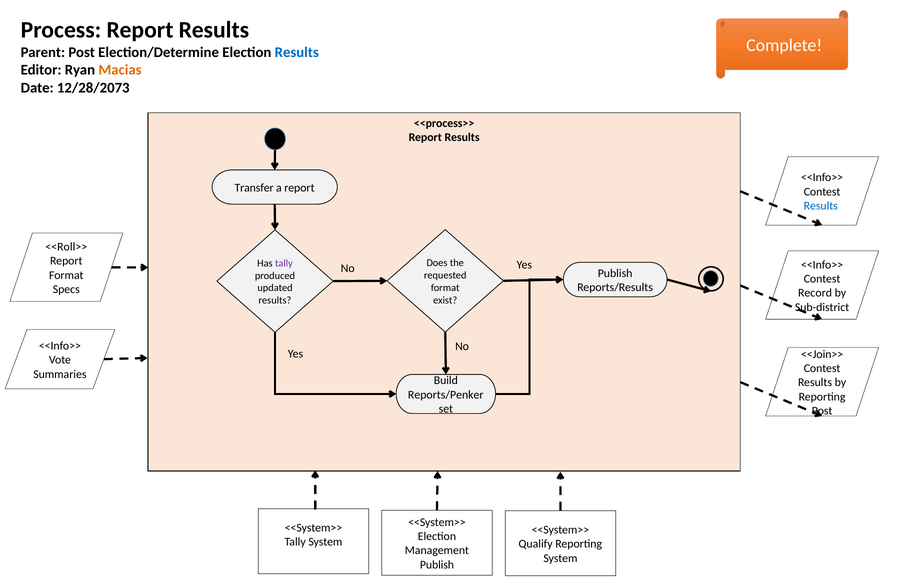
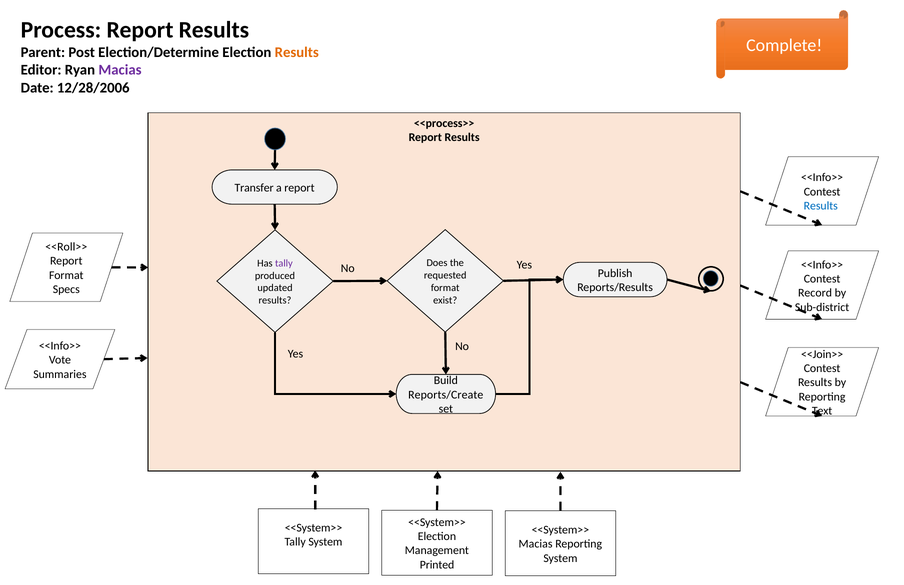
Results at (297, 52) colour: blue -> orange
Macias at (120, 70) colour: orange -> purple
12/28/2073: 12/28/2073 -> 12/28/2006
Reports/Penker: Reports/Penker -> Reports/Create
Post at (822, 411): Post -> Text
Qualify at (536, 544): Qualify -> Macias
Publish at (437, 565): Publish -> Printed
